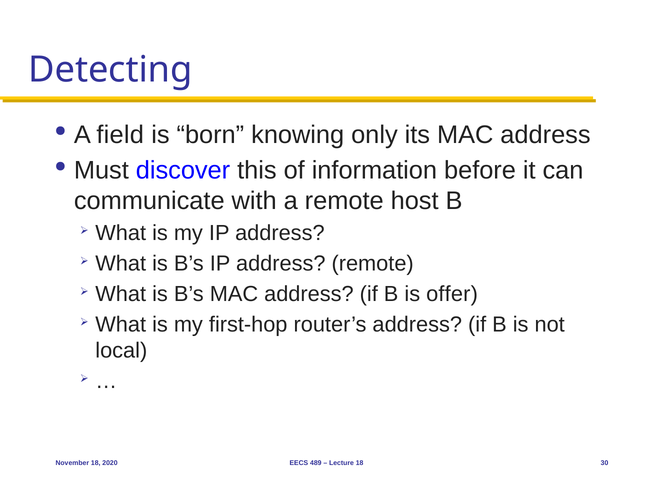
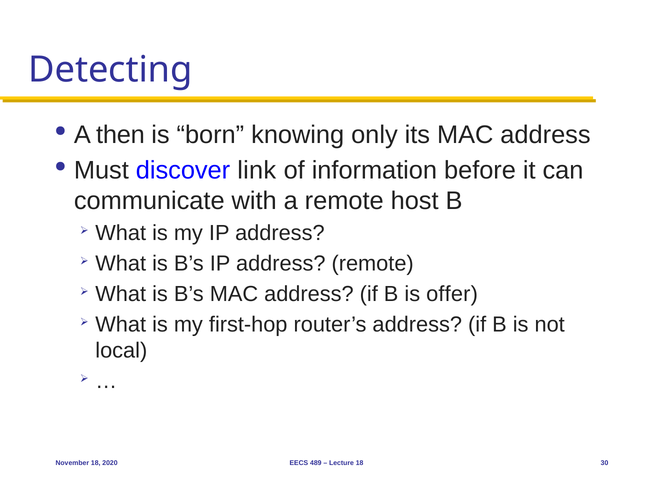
field: field -> then
this: this -> link
